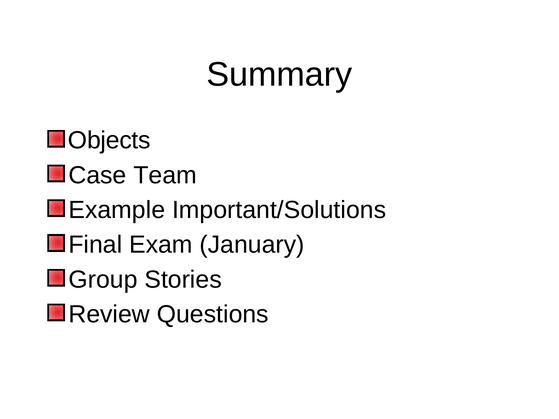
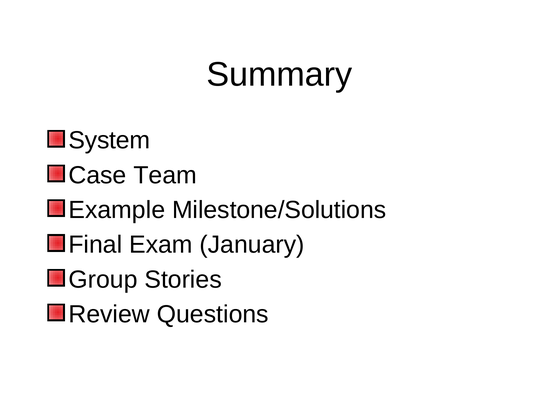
Objects: Objects -> System
Important/Solutions: Important/Solutions -> Milestone/Solutions
